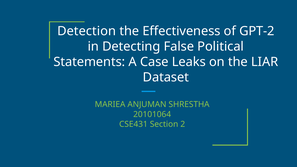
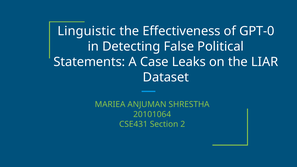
Detection: Detection -> Linguistic
GPT-2: GPT-2 -> GPT-0
